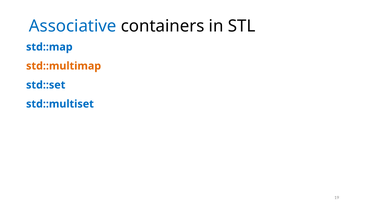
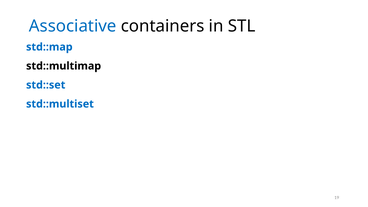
std::multimap colour: orange -> black
